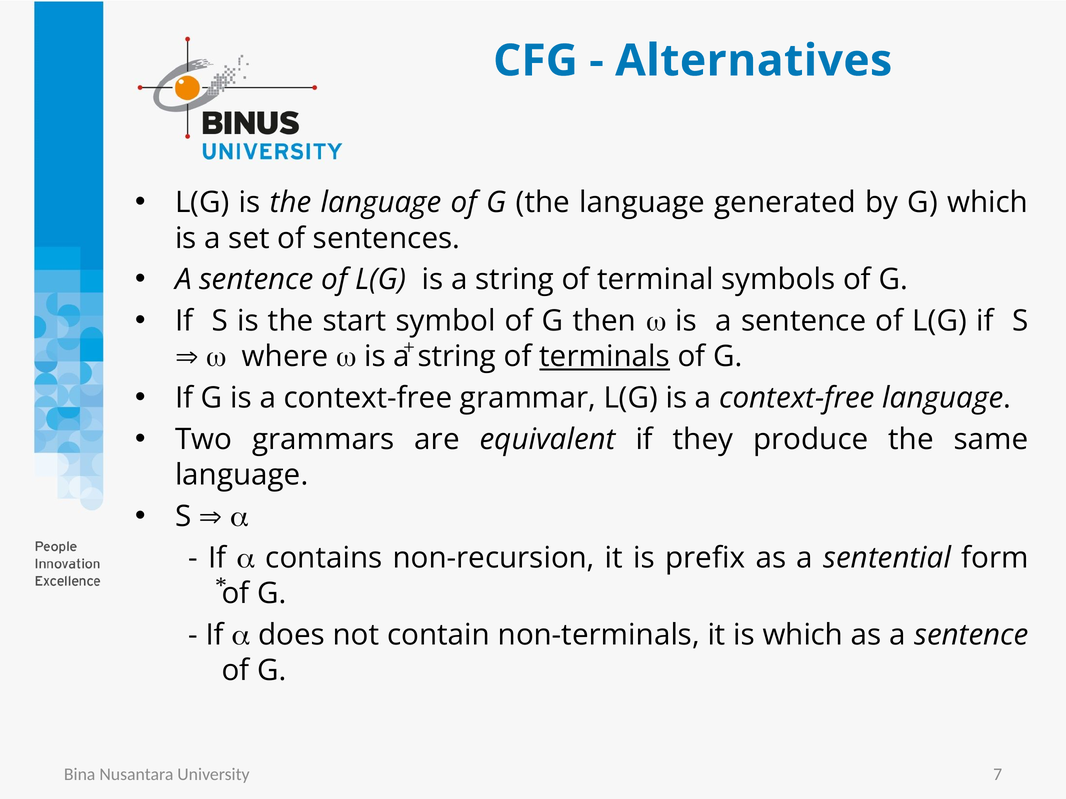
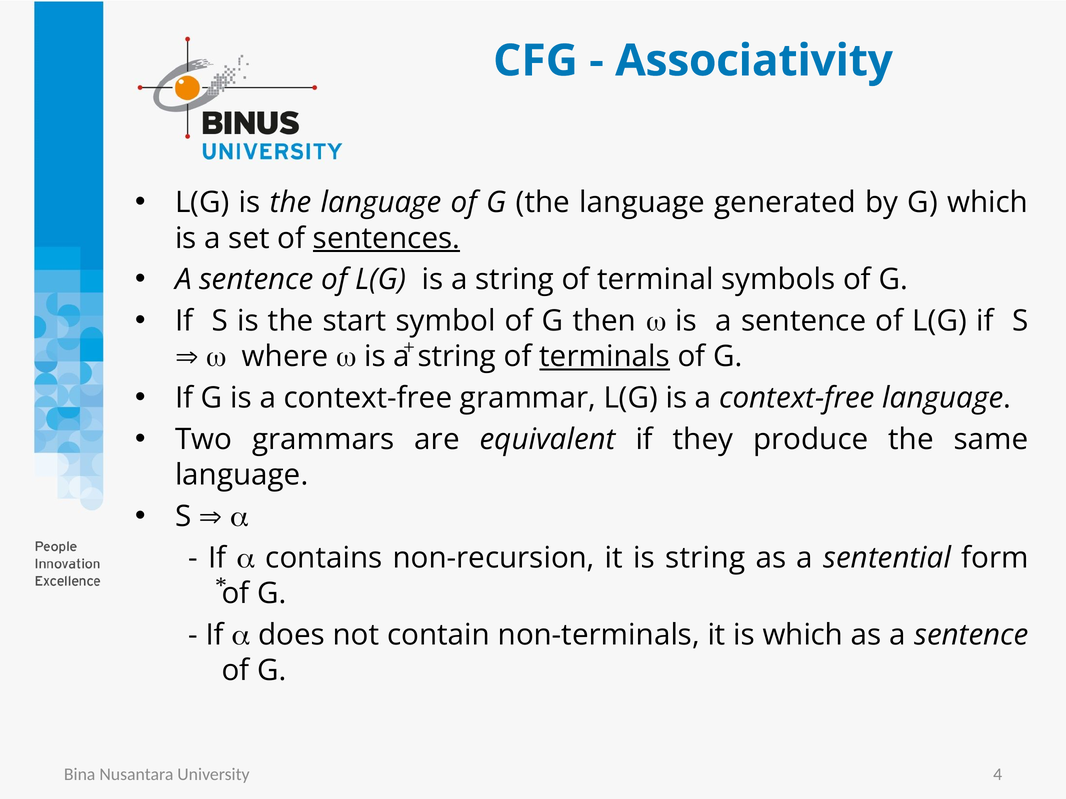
Alternatives: Alternatives -> Associativity
sentences underline: none -> present
is prefix: prefix -> string
7: 7 -> 4
